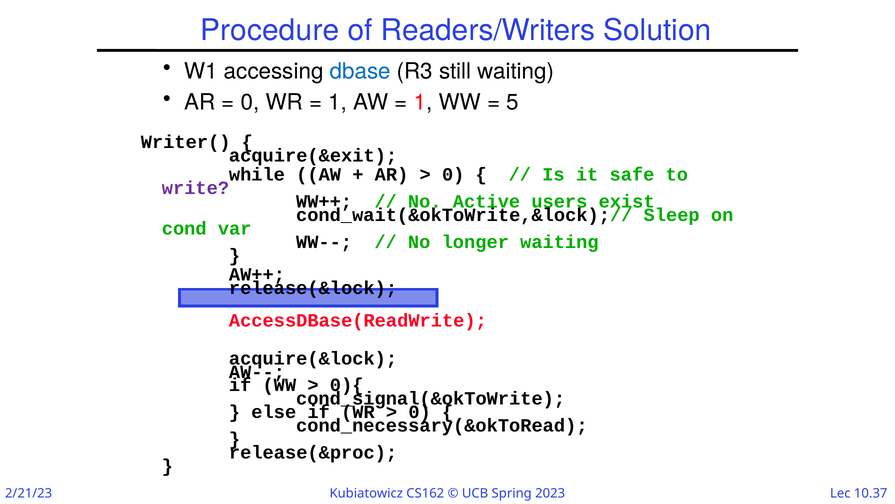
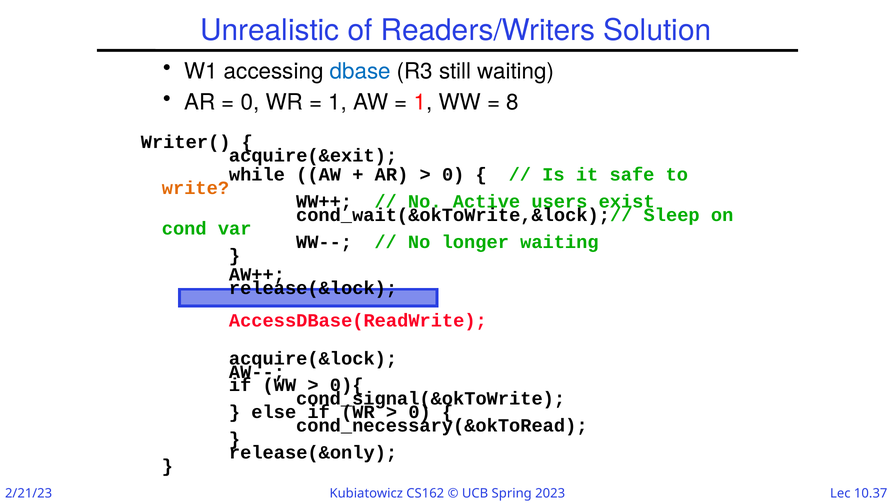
Procedure: Procedure -> Unrealistic
5: 5 -> 8
write colour: purple -> orange
release(&proc: release(&proc -> release(&only
